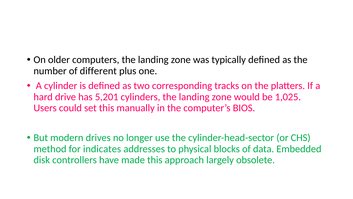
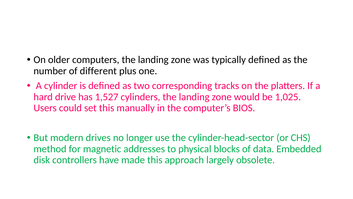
5,201: 5,201 -> 1,527
indicates: indicates -> magnetic
